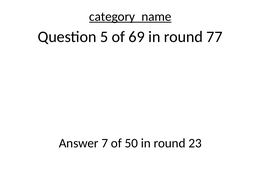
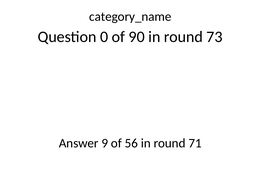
category_name underline: present -> none
5: 5 -> 0
69: 69 -> 90
77: 77 -> 73
7: 7 -> 9
50: 50 -> 56
23: 23 -> 71
